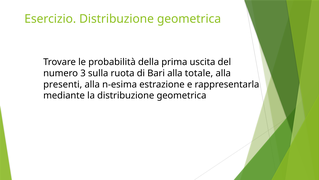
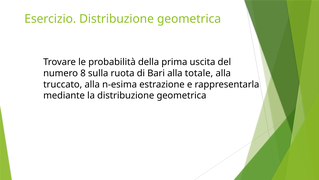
3: 3 -> 8
presenti: presenti -> truccato
